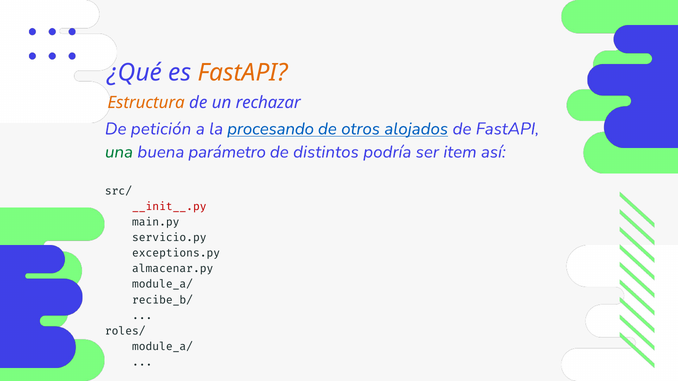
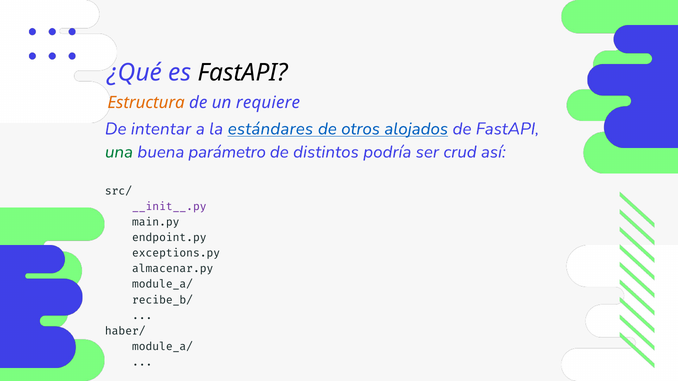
FastAPI at (243, 73) colour: orange -> black
rechazar: rechazar -> requiere
petición: petición -> intentar
procesando: procesando -> estándares
item: item -> crud
__init__.py colour: red -> purple
servicio.py: servicio.py -> endpoint.py
roles/: roles/ -> haber/
